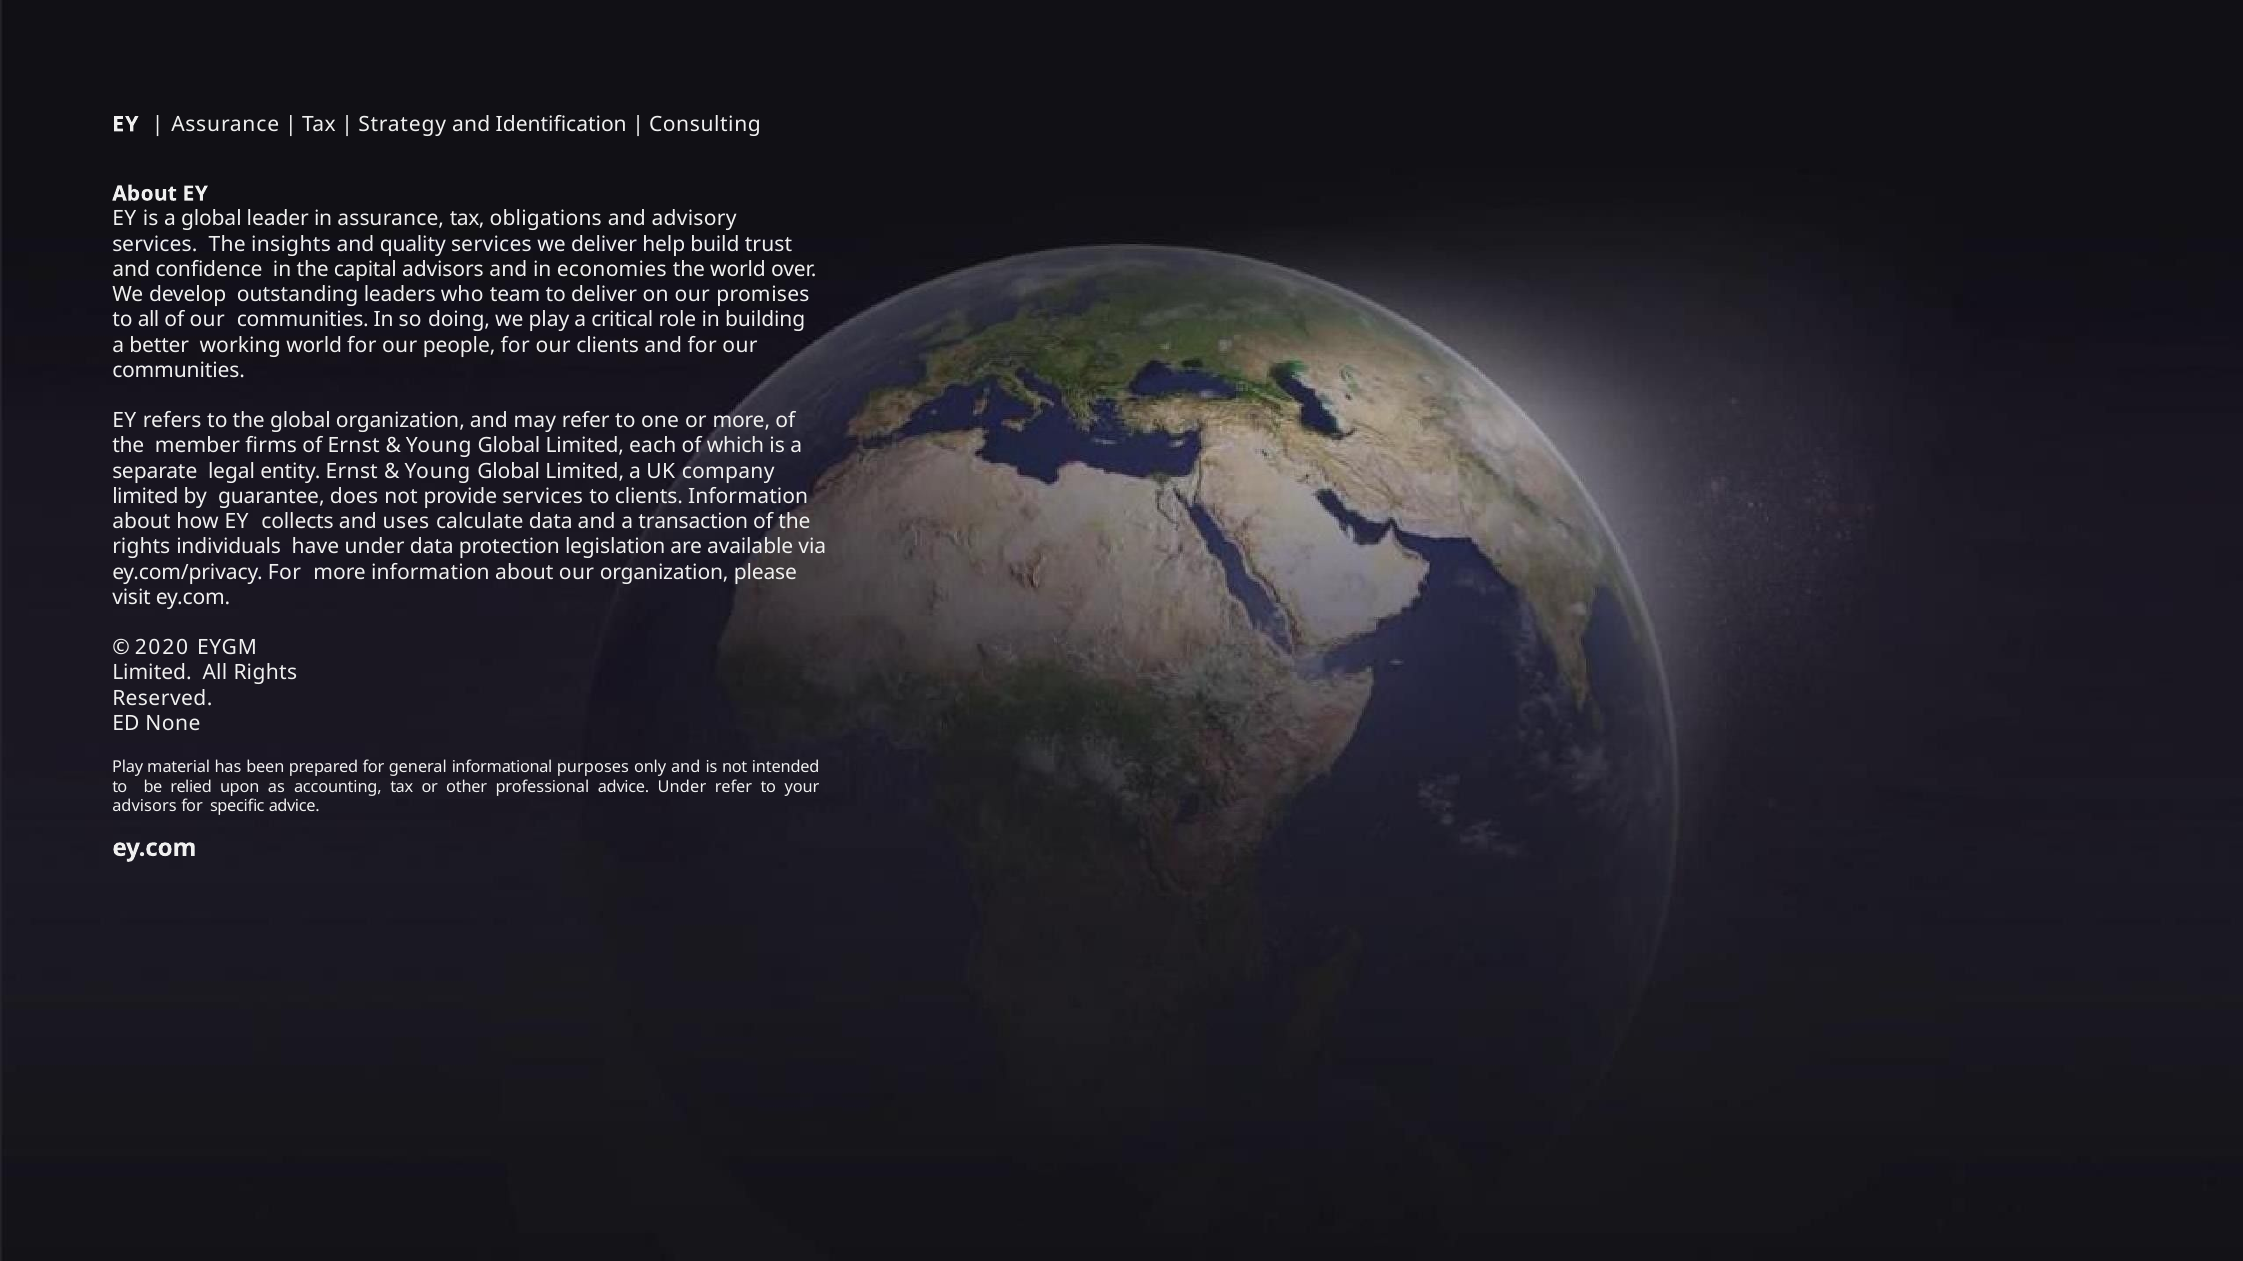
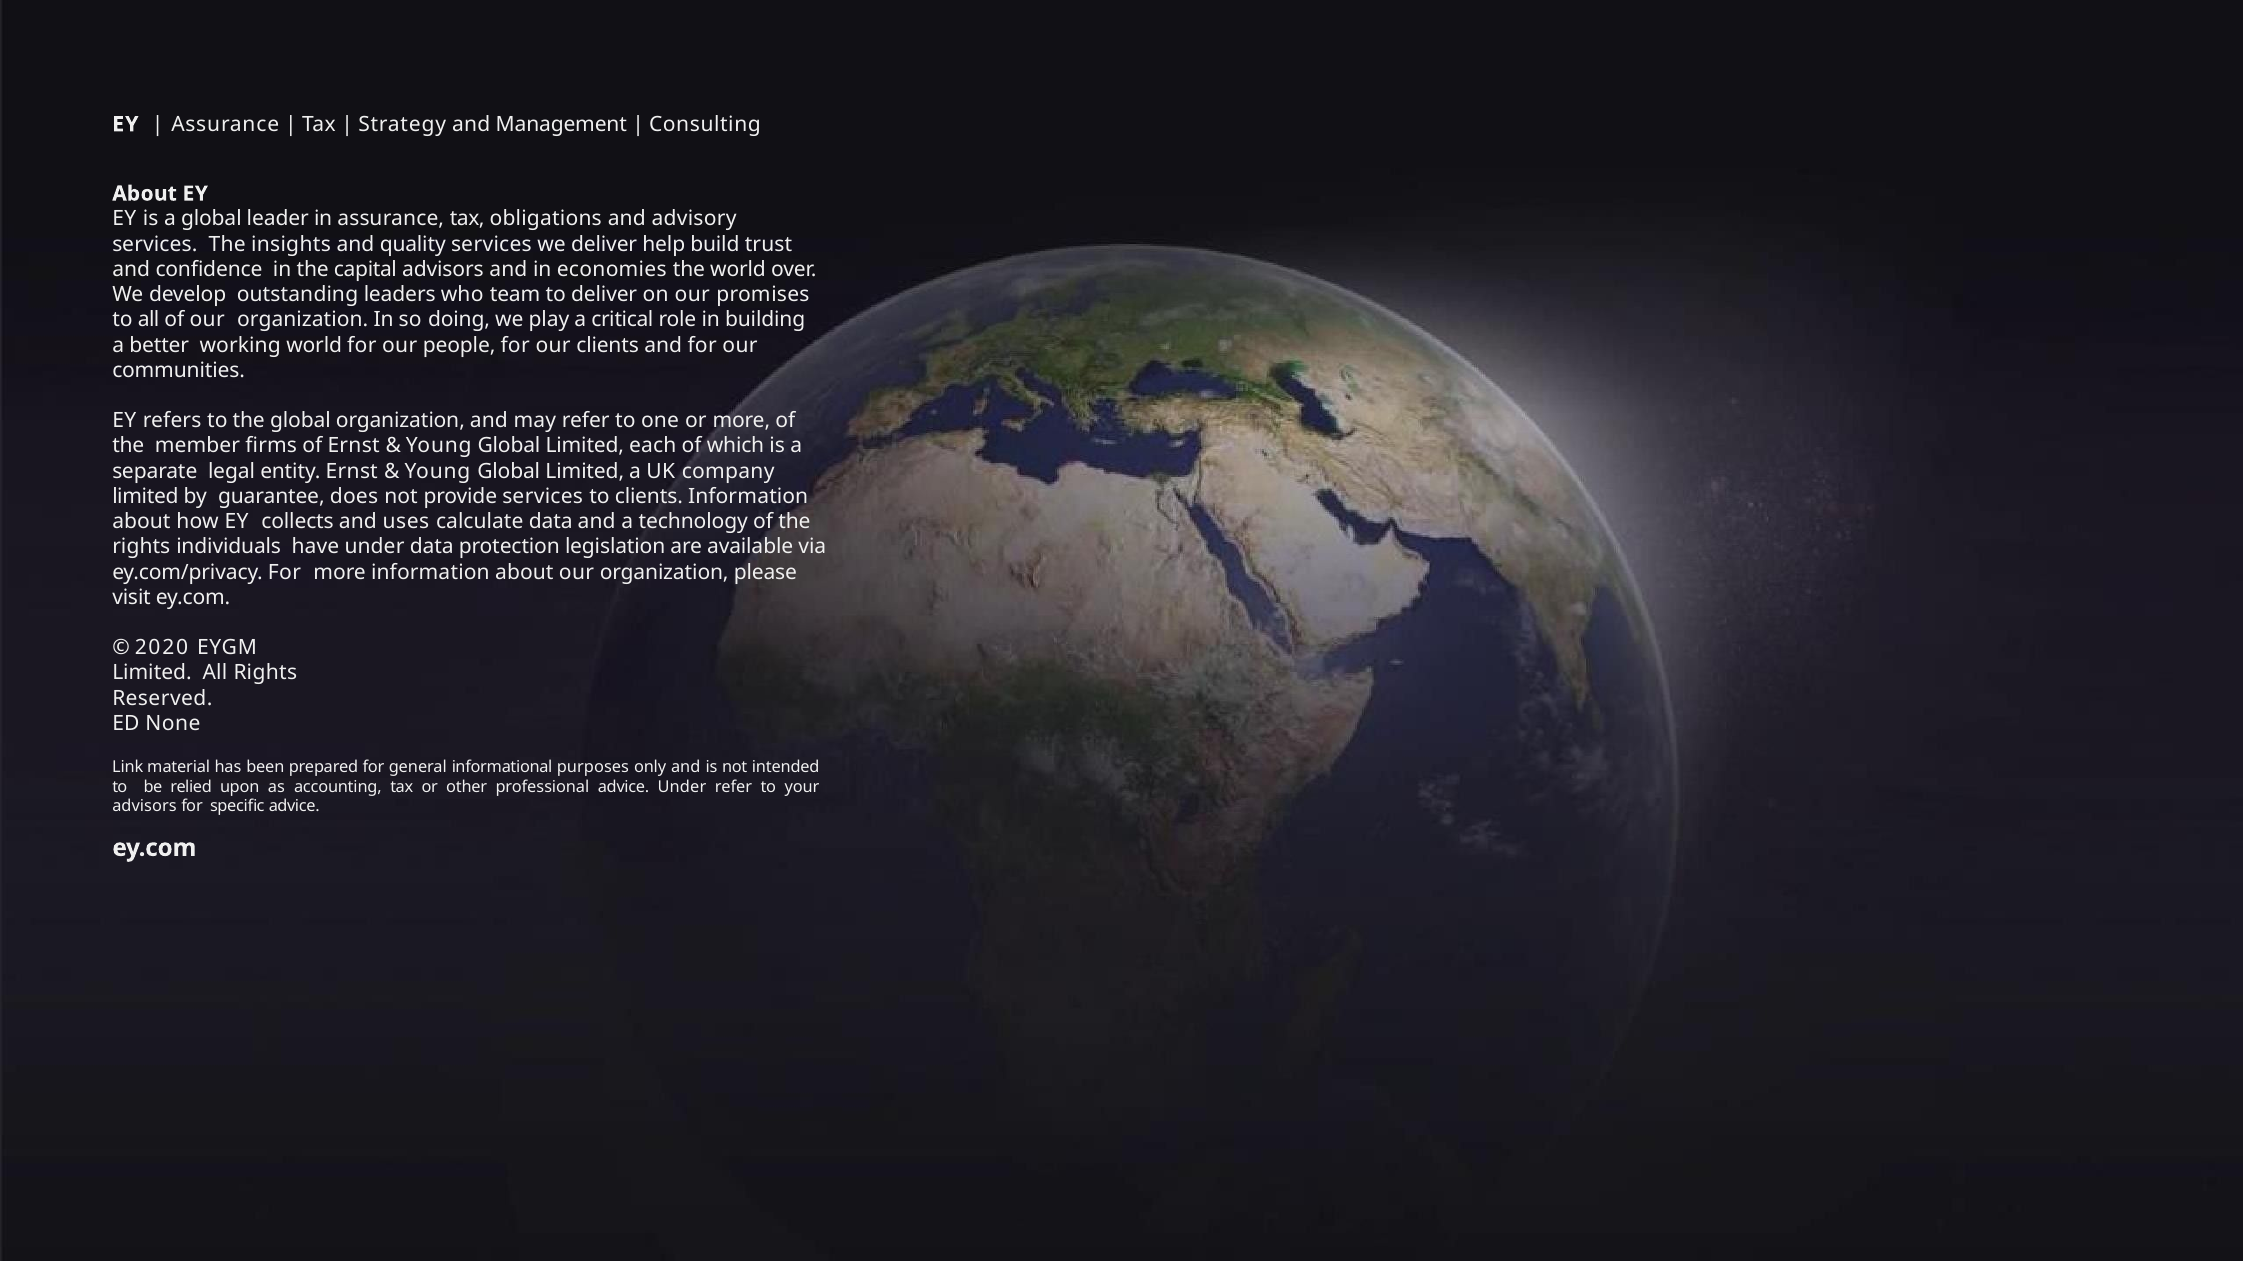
Identification: Identification -> Management
of our communities: communities -> organization
transaction: transaction -> technology
Play at (128, 768): Play -> Link
